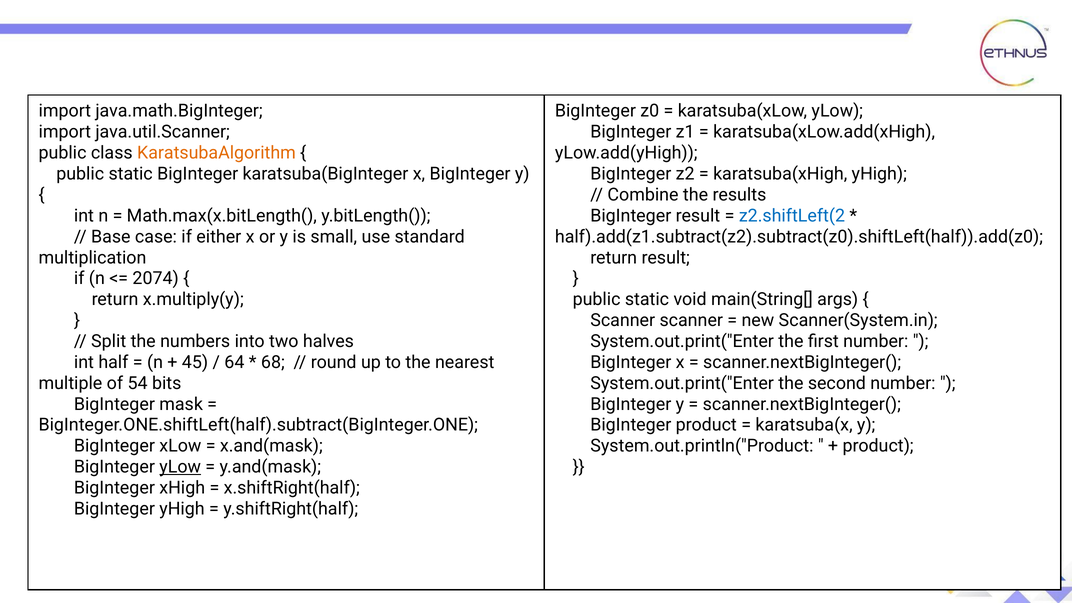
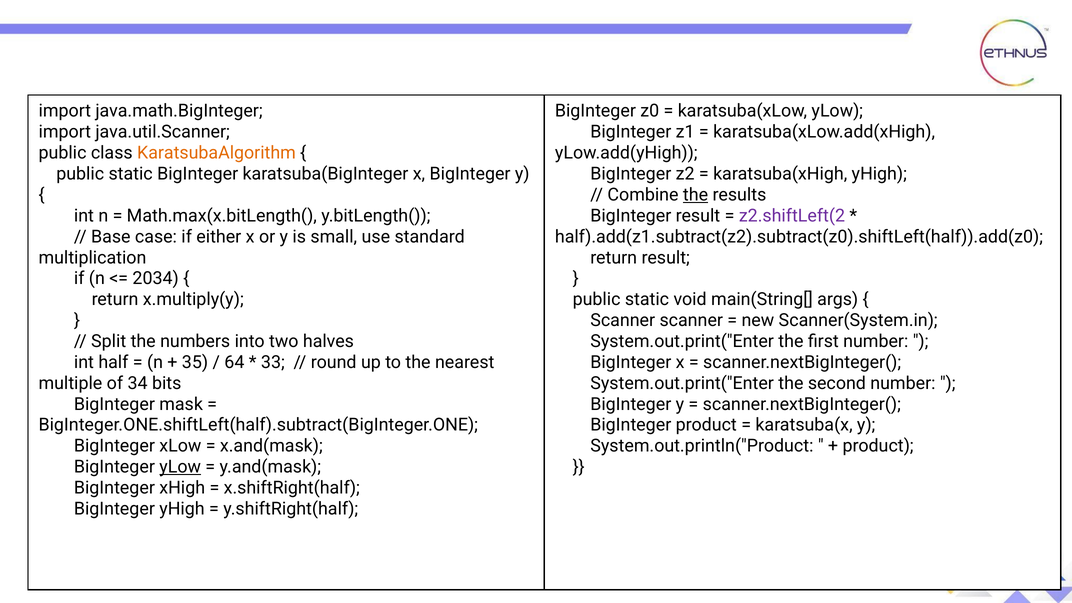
the at (696, 195) underline: none -> present
z2.shiftLeft(2 colour: blue -> purple
2074: 2074 -> 2034
45: 45 -> 35
68: 68 -> 33
54: 54 -> 34
